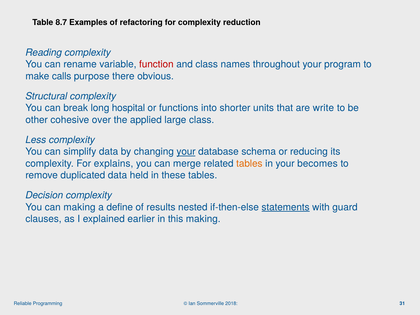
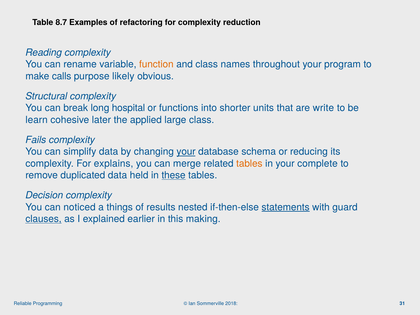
function colour: red -> orange
there: there -> likely
other: other -> learn
over: over -> later
Less: Less -> Fails
becomes: becomes -> complete
these underline: none -> present
can making: making -> noticed
define: define -> things
clauses underline: none -> present
